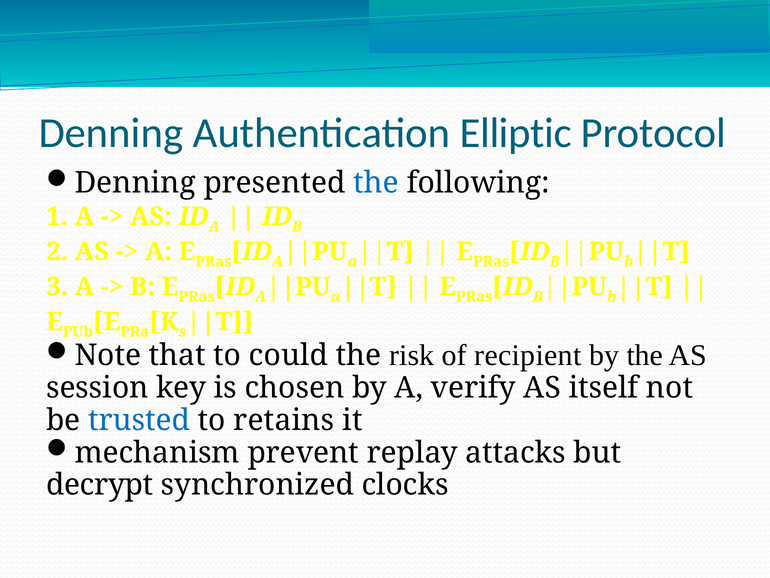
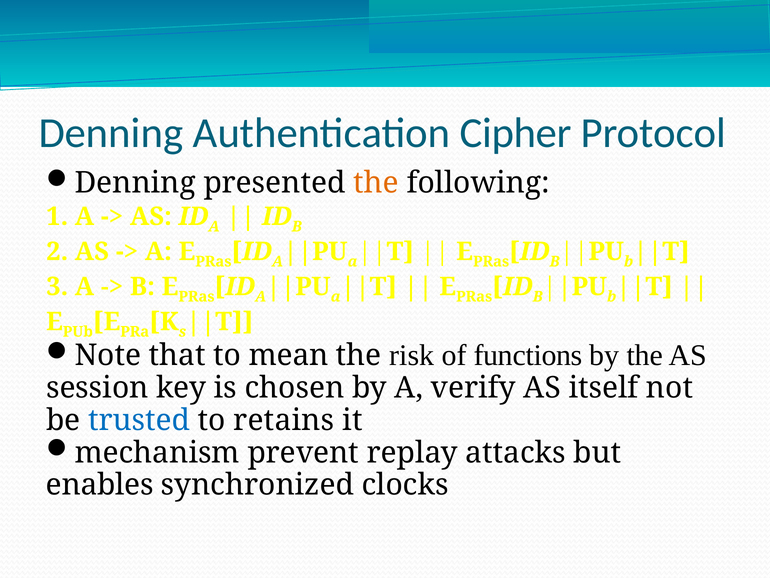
Elliptic: Elliptic -> Cipher
the at (376, 183) colour: blue -> orange
could: could -> mean
recipient: recipient -> functions
decrypt: decrypt -> enables
